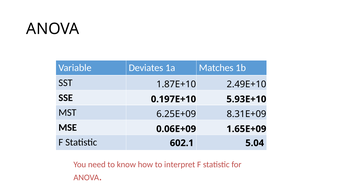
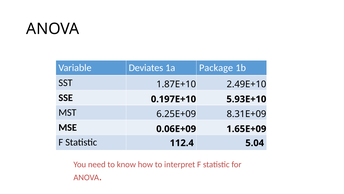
Matches: Matches -> Package
602.1: 602.1 -> 112.4
